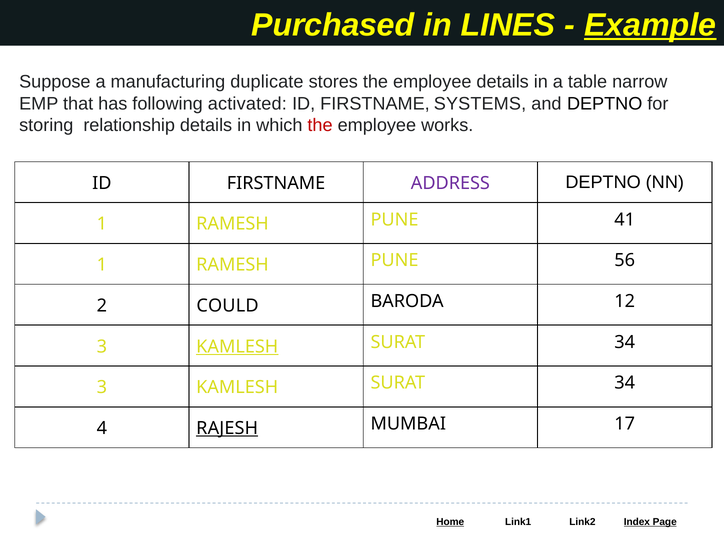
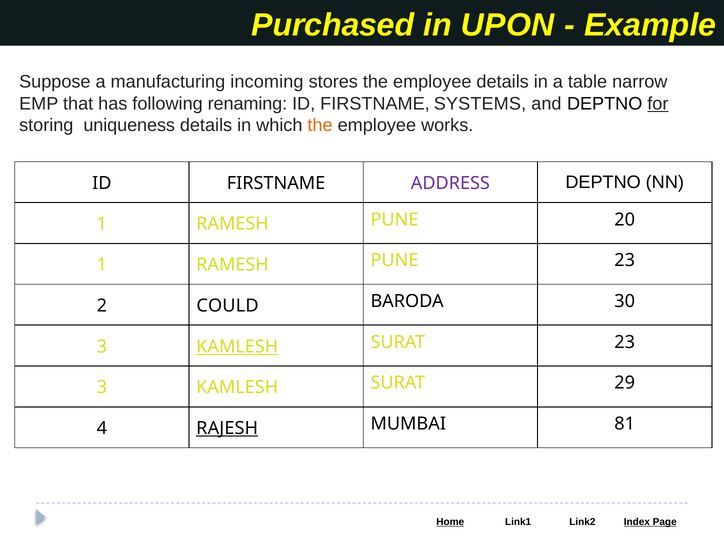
LINES: LINES -> UPON
Example underline: present -> none
duplicate: duplicate -> incoming
activated: activated -> renaming
for underline: none -> present
relationship: relationship -> uniqueness
the at (320, 125) colour: red -> orange
41: 41 -> 20
PUNE 56: 56 -> 23
12: 12 -> 30
34 at (625, 342): 34 -> 23
34 at (625, 383): 34 -> 29
17: 17 -> 81
